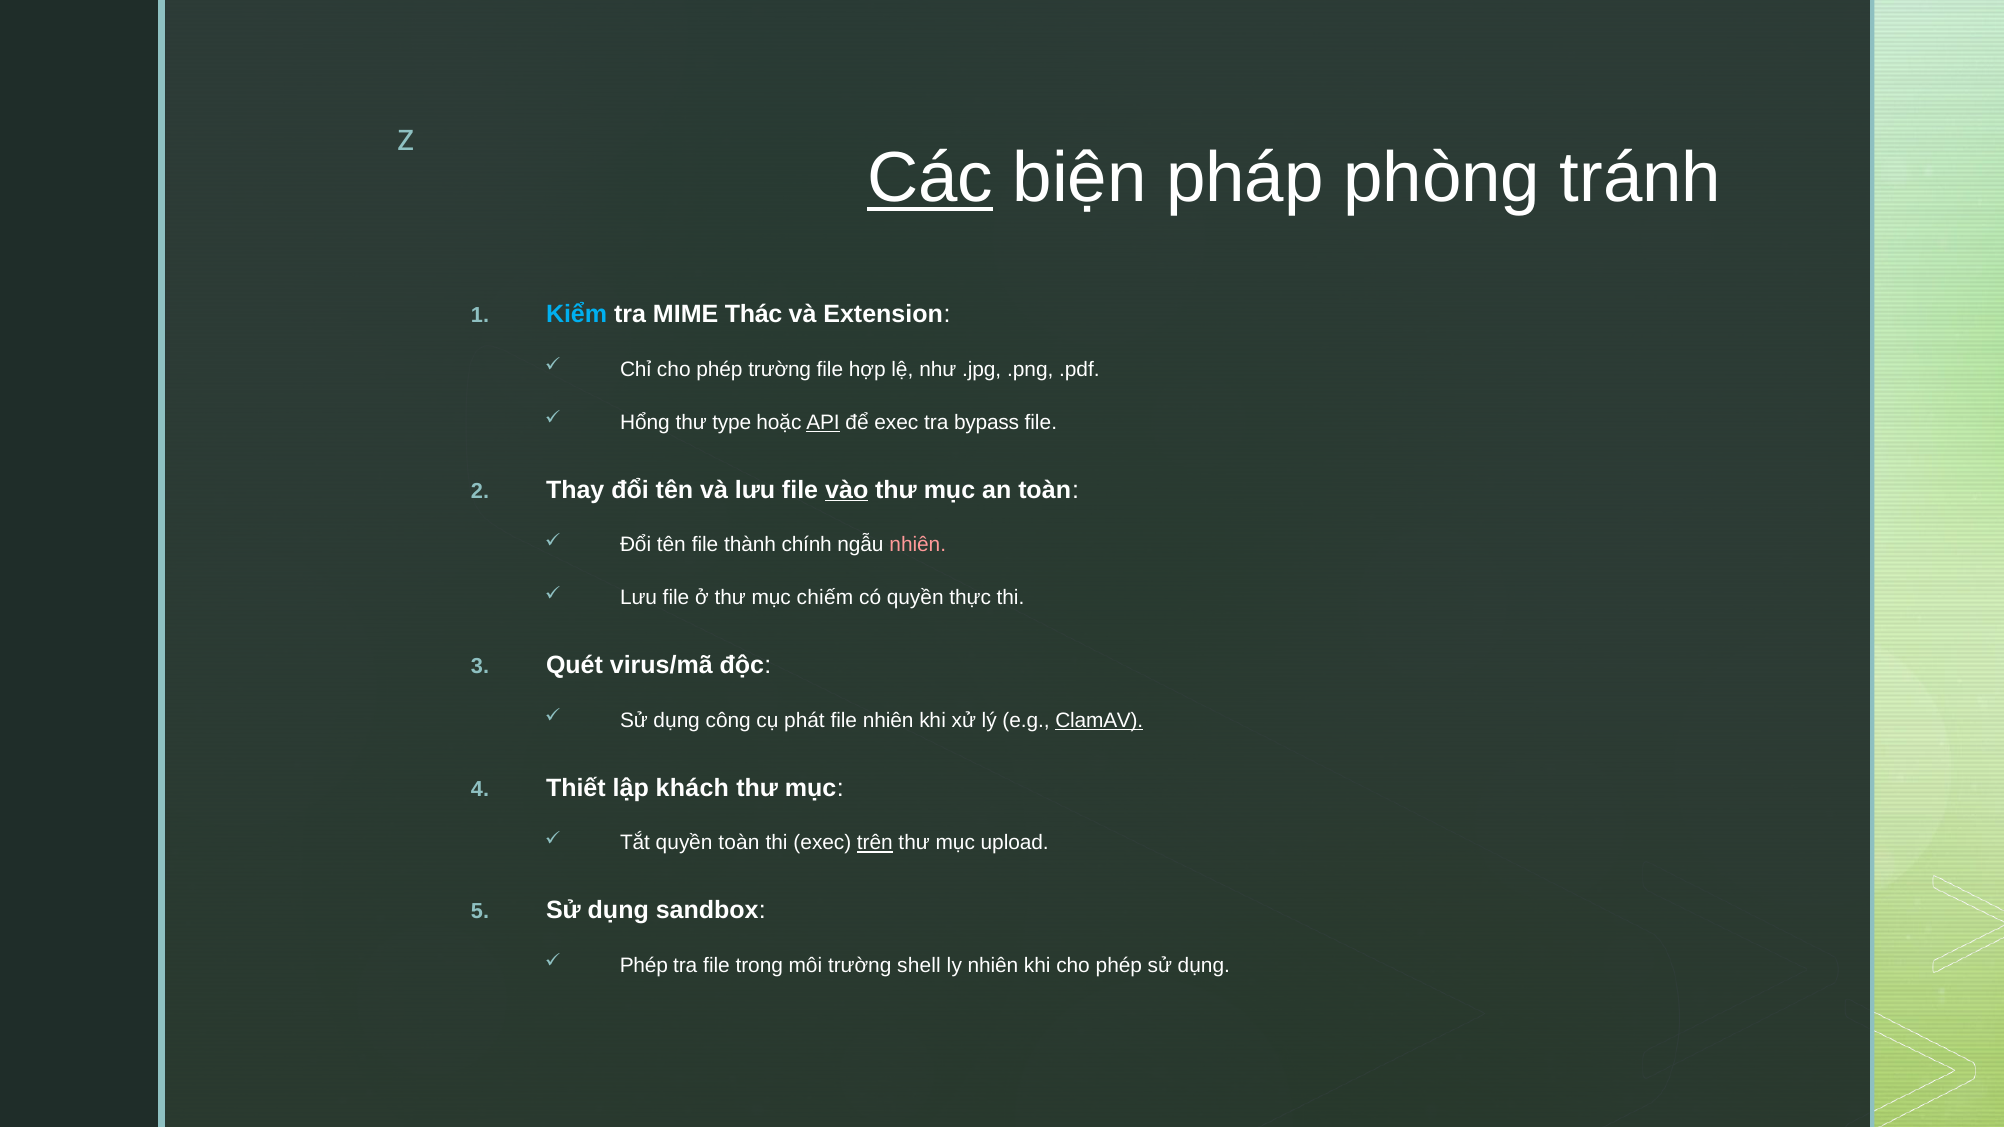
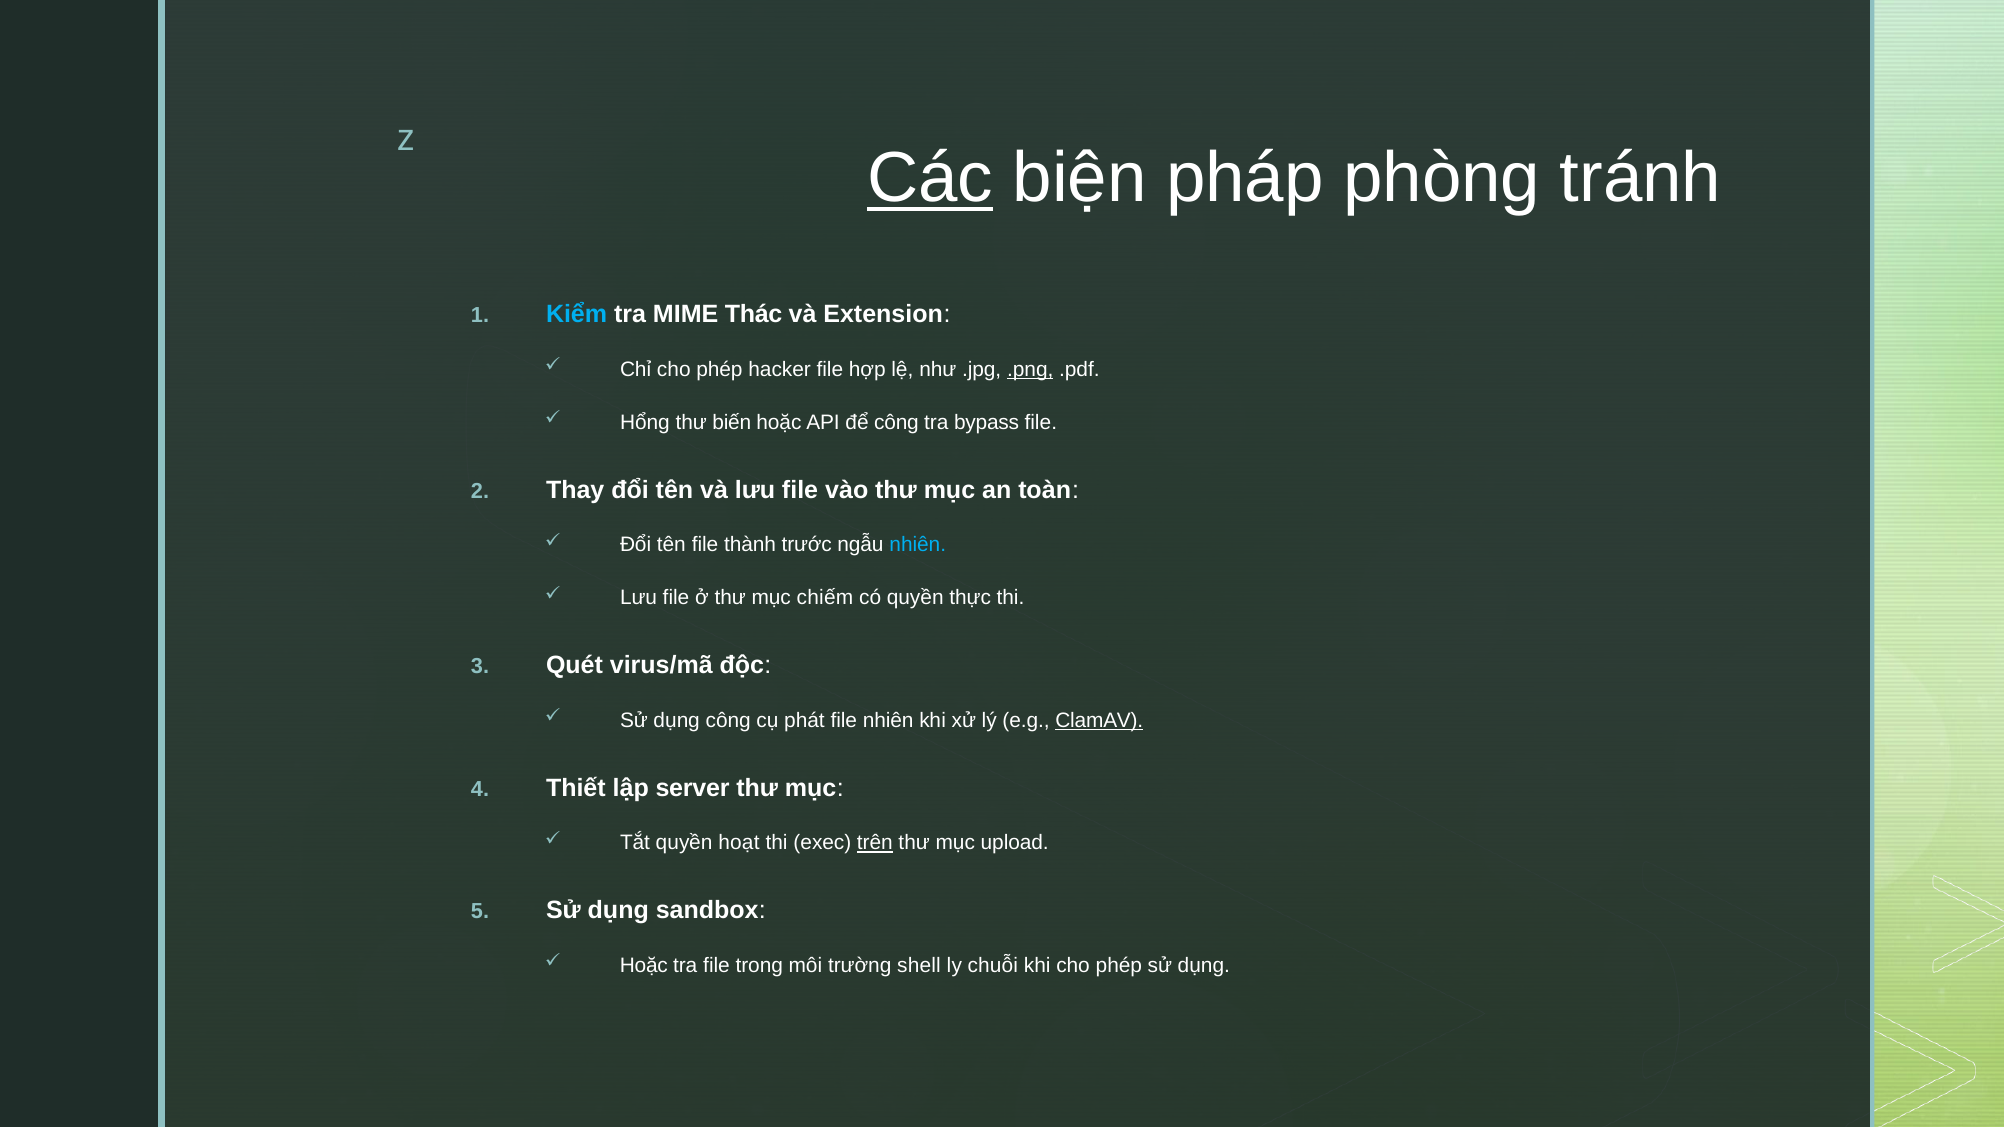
phép trường: trường -> hacker
.png underline: none -> present
type: type -> biến
API underline: present -> none
để exec: exec -> công
vào underline: present -> none
chính: chính -> trước
nhiên at (918, 545) colour: pink -> light blue
khách: khách -> server
quyền toàn: toàn -> hoạt
Phép at (644, 966): Phép -> Hoặc
ly nhiên: nhiên -> chuỗi
